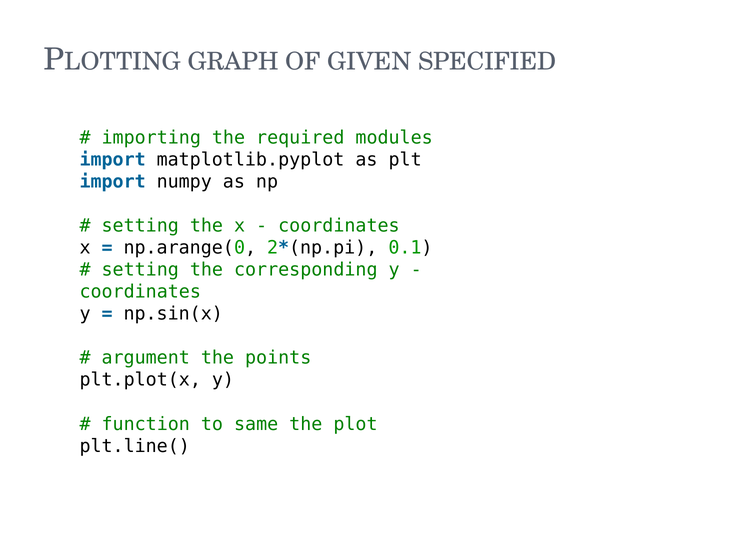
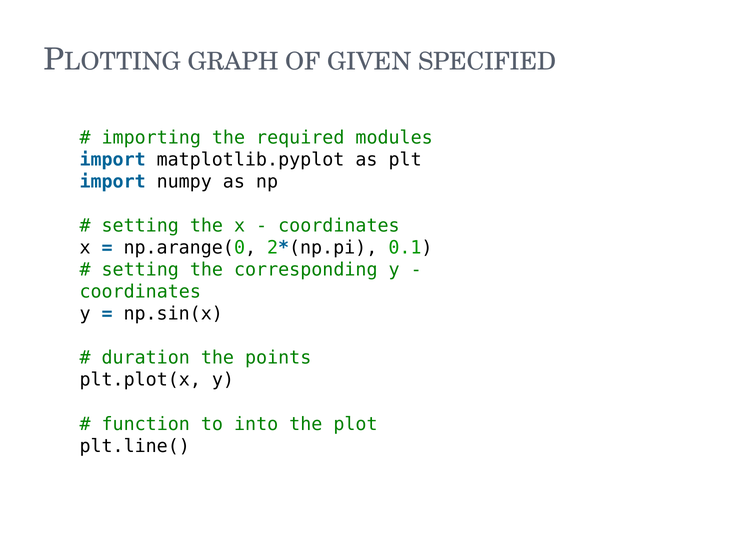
argument: argument -> duration
same: same -> into
